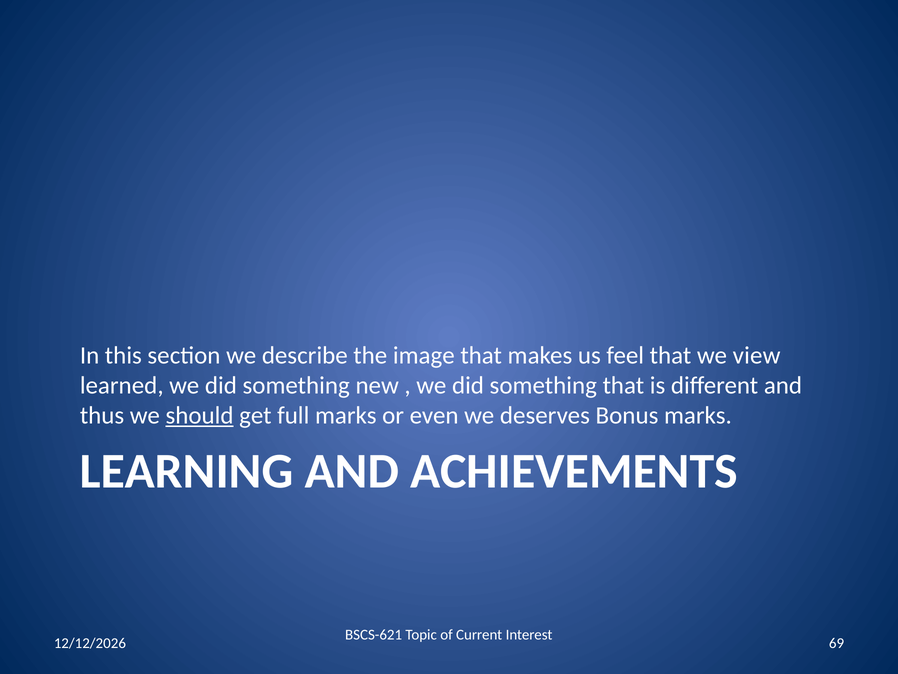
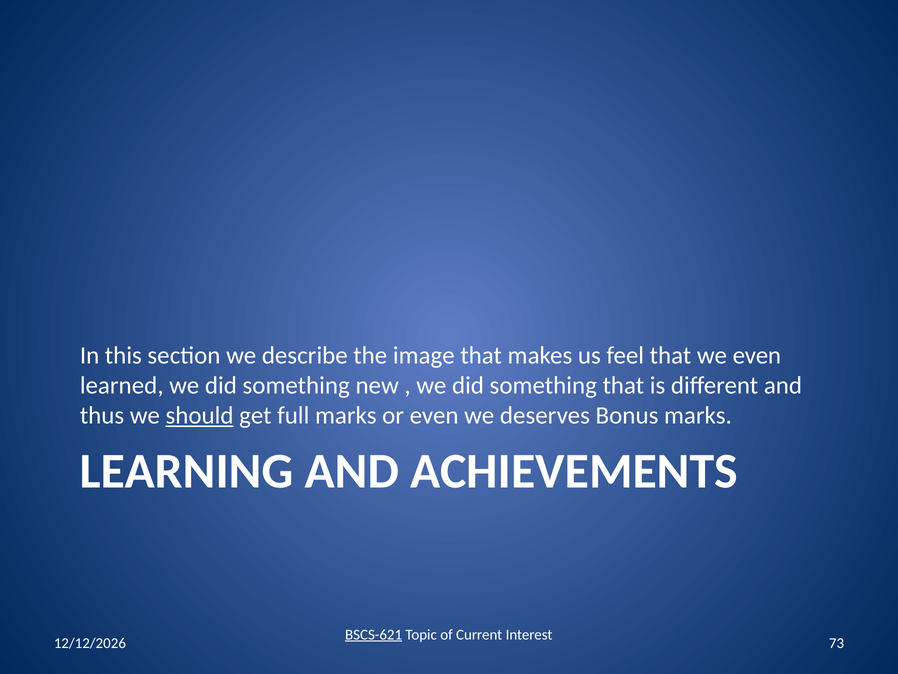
we view: view -> even
BSCS-621 underline: none -> present
69: 69 -> 73
